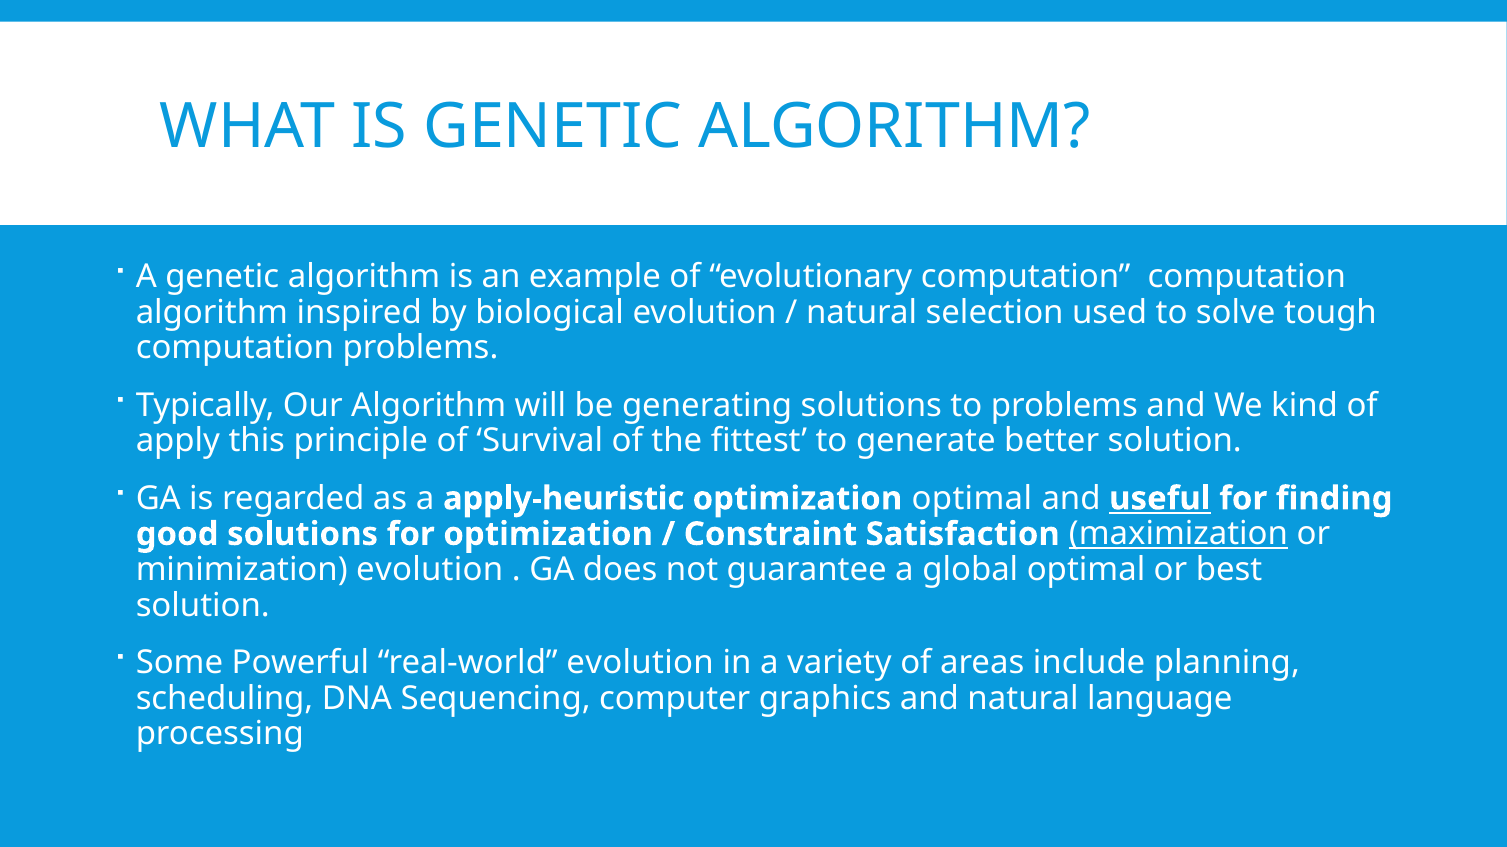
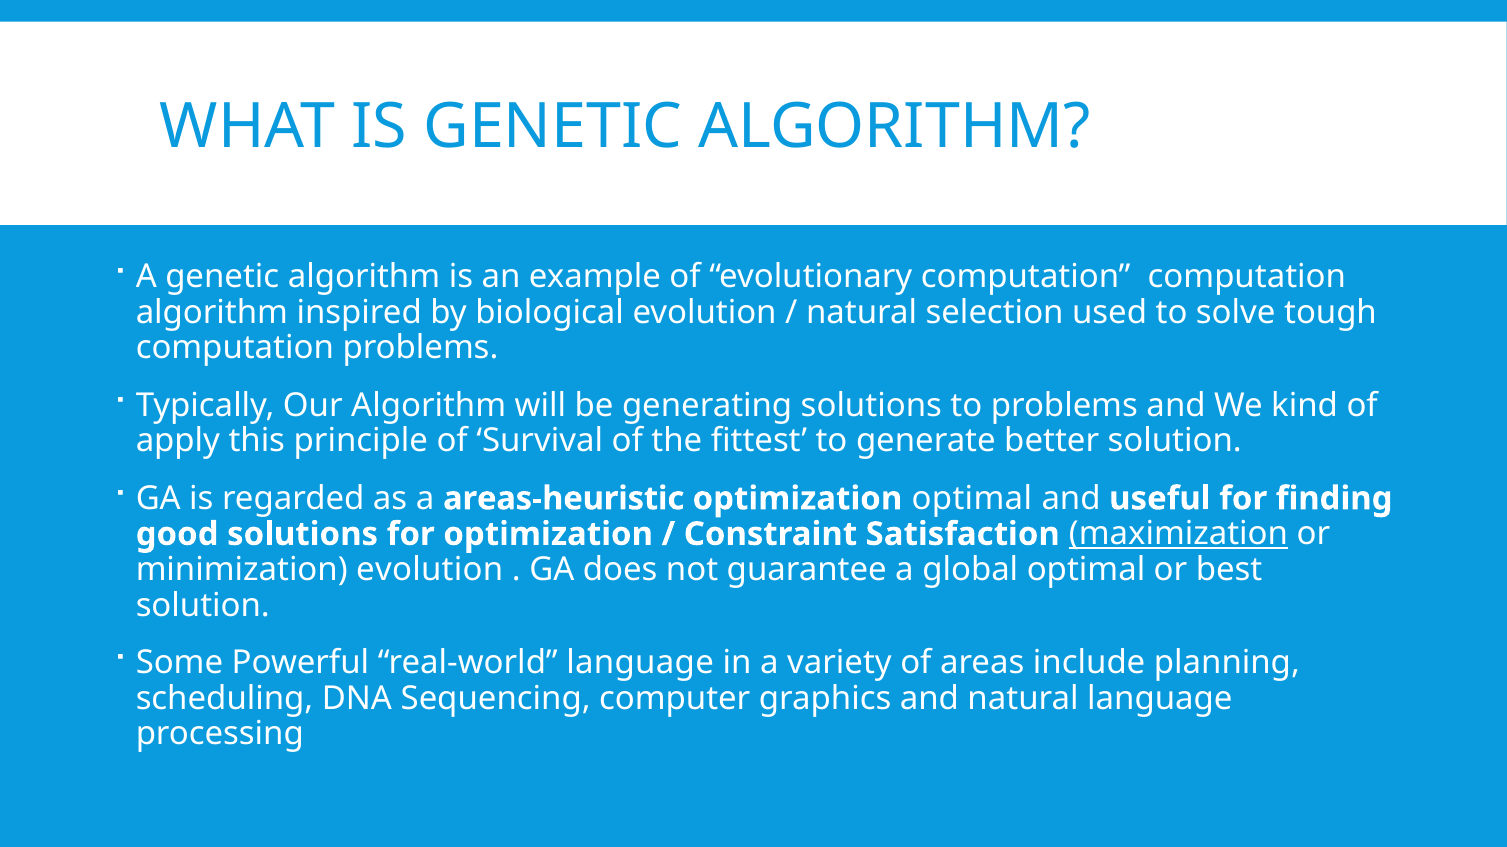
apply-heuristic: apply-heuristic -> areas-heuristic
useful underline: present -> none
real-world evolution: evolution -> language
